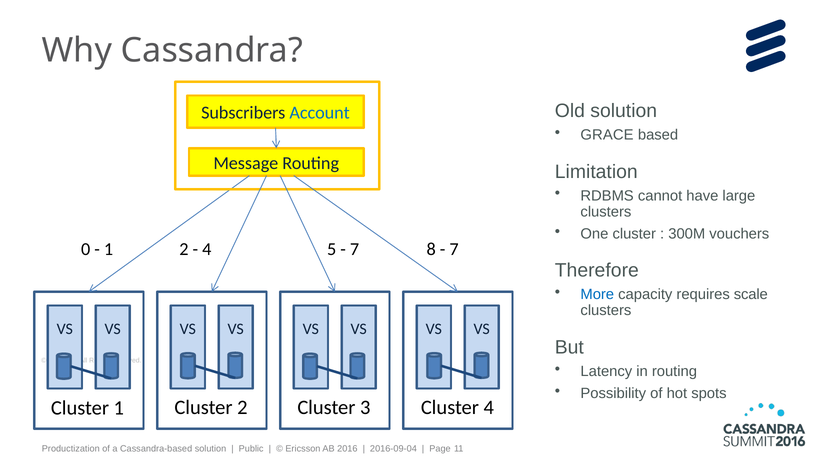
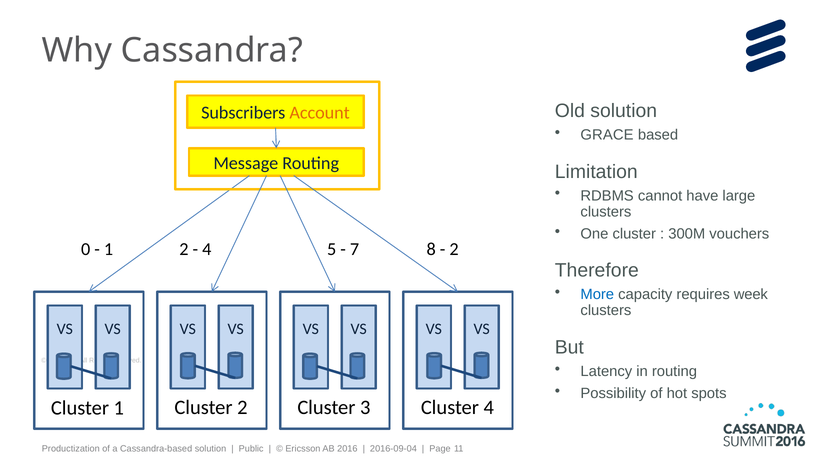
Account colour: blue -> orange
7 at (454, 250): 7 -> 2
scale: scale -> week
